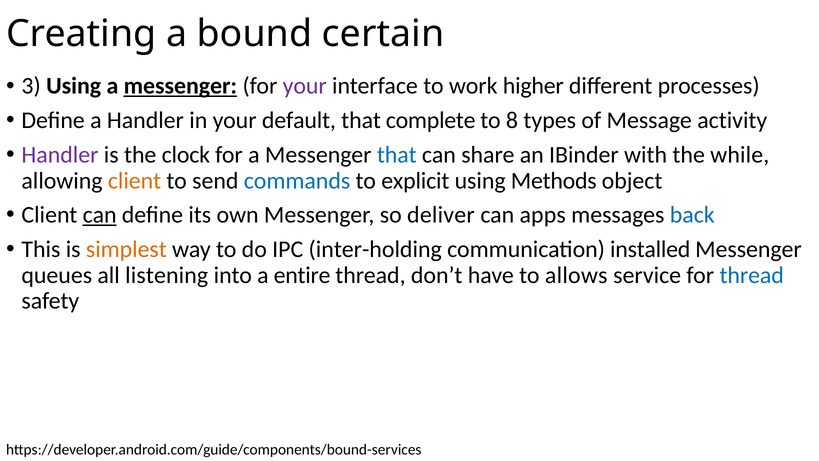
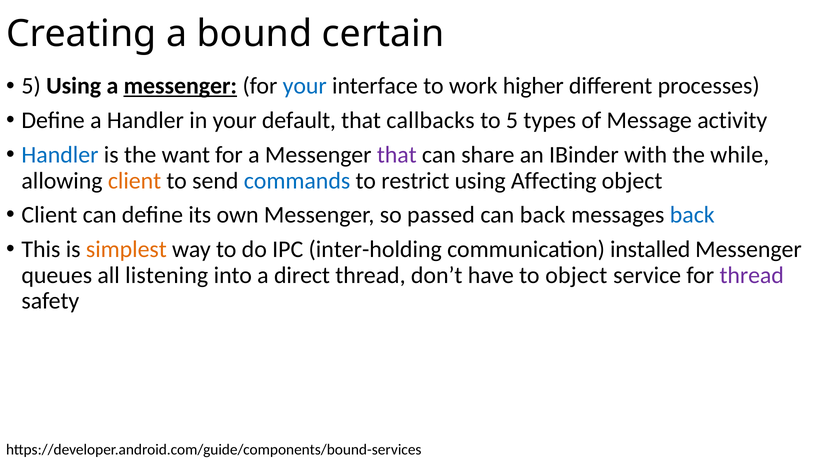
3 at (31, 86): 3 -> 5
your at (305, 86) colour: purple -> blue
complete: complete -> callbacks
to 8: 8 -> 5
Handler at (60, 155) colour: purple -> blue
clock: clock -> want
that at (397, 155) colour: blue -> purple
explicit: explicit -> restrict
Methods: Methods -> Affecting
can at (100, 215) underline: present -> none
deliver: deliver -> passed
can apps: apps -> back
entire: entire -> direct
to allows: allows -> object
thread at (752, 275) colour: blue -> purple
